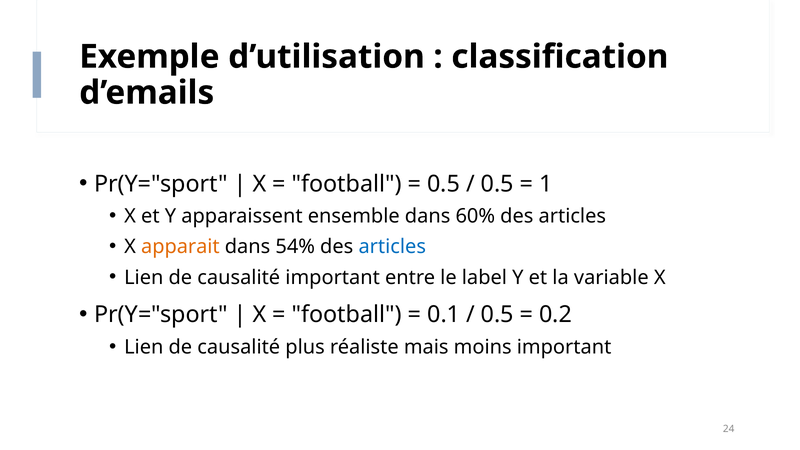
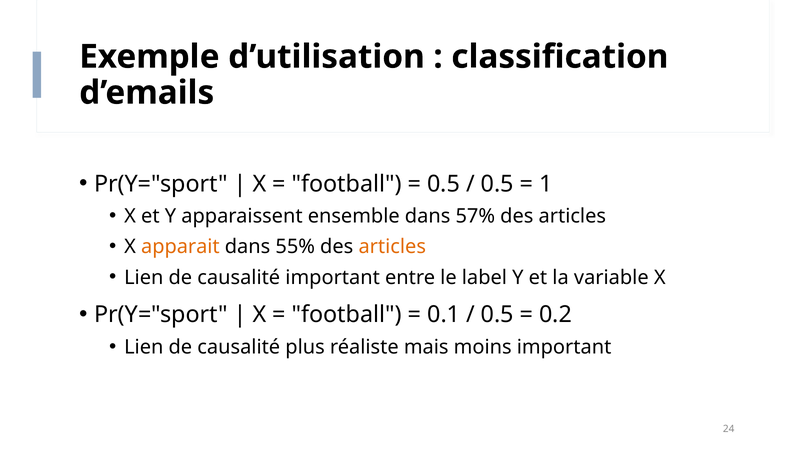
60%: 60% -> 57%
54%: 54% -> 55%
articles at (392, 247) colour: blue -> orange
